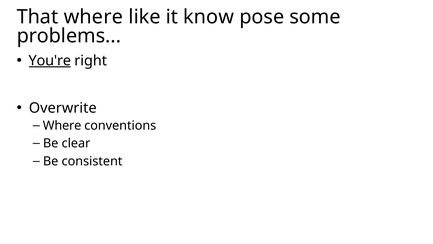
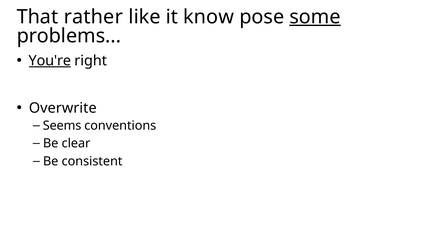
That where: where -> rather
some underline: none -> present
Where at (62, 125): Where -> Seems
